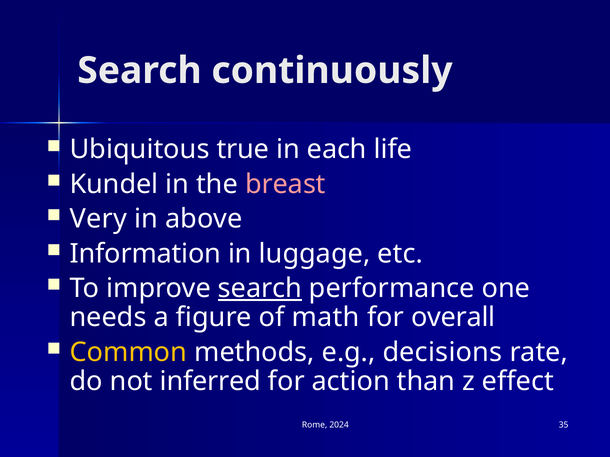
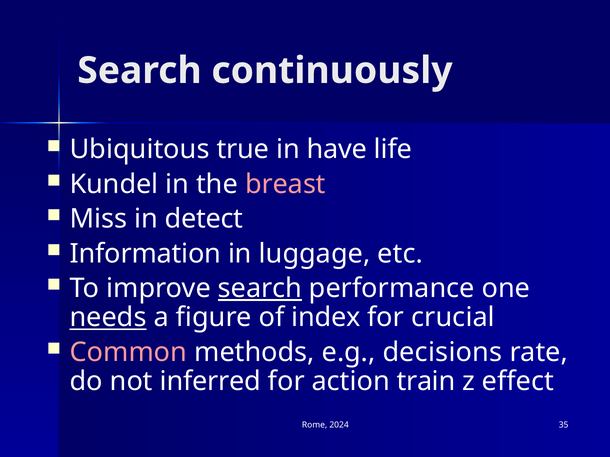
each: each -> have
Very: Very -> Miss
above: above -> detect
needs underline: none -> present
math: math -> index
overall: overall -> crucial
Common colour: yellow -> pink
than: than -> train
